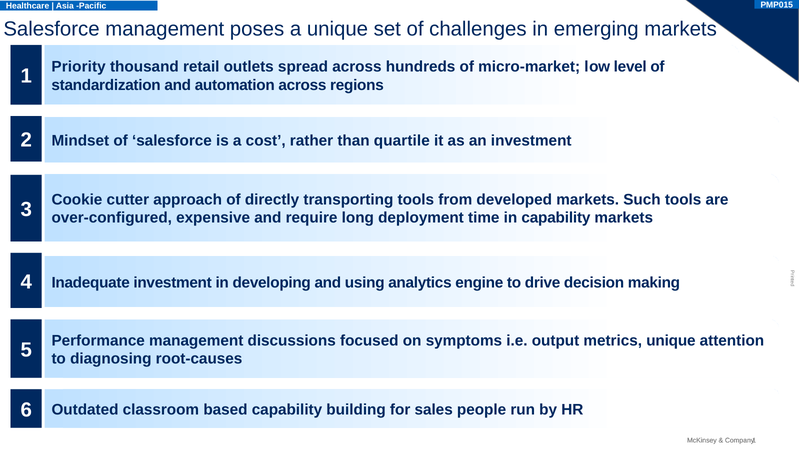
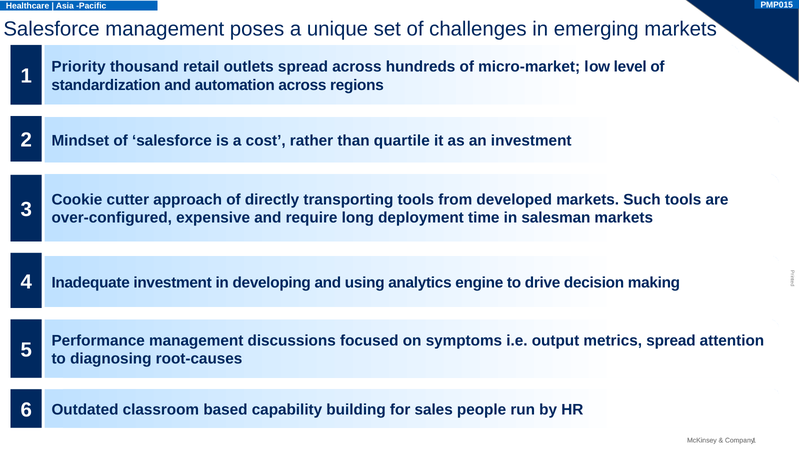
in capability: capability -> salesman
metrics unique: unique -> spread
